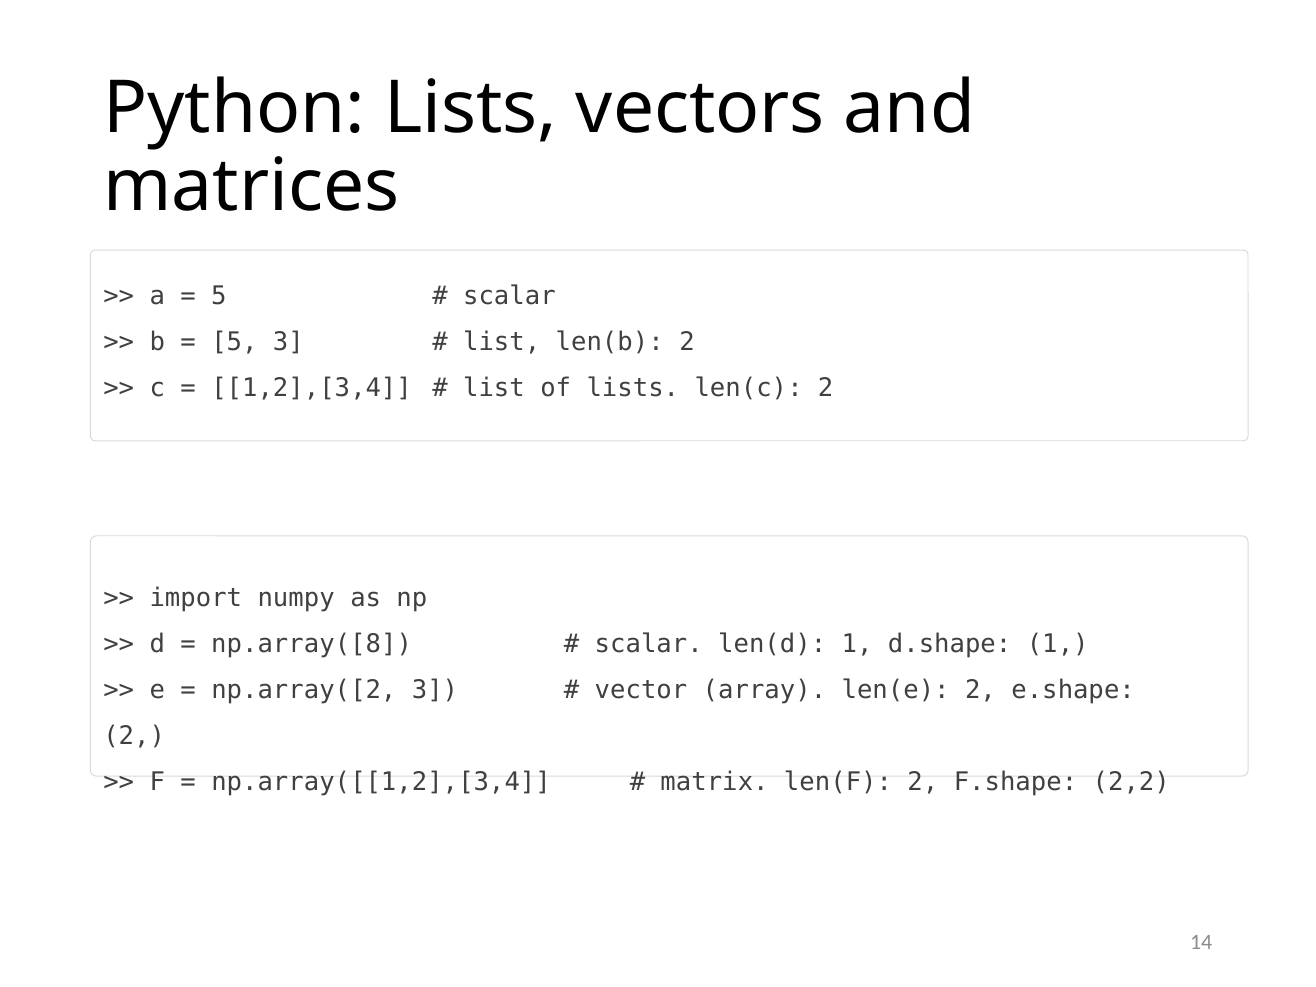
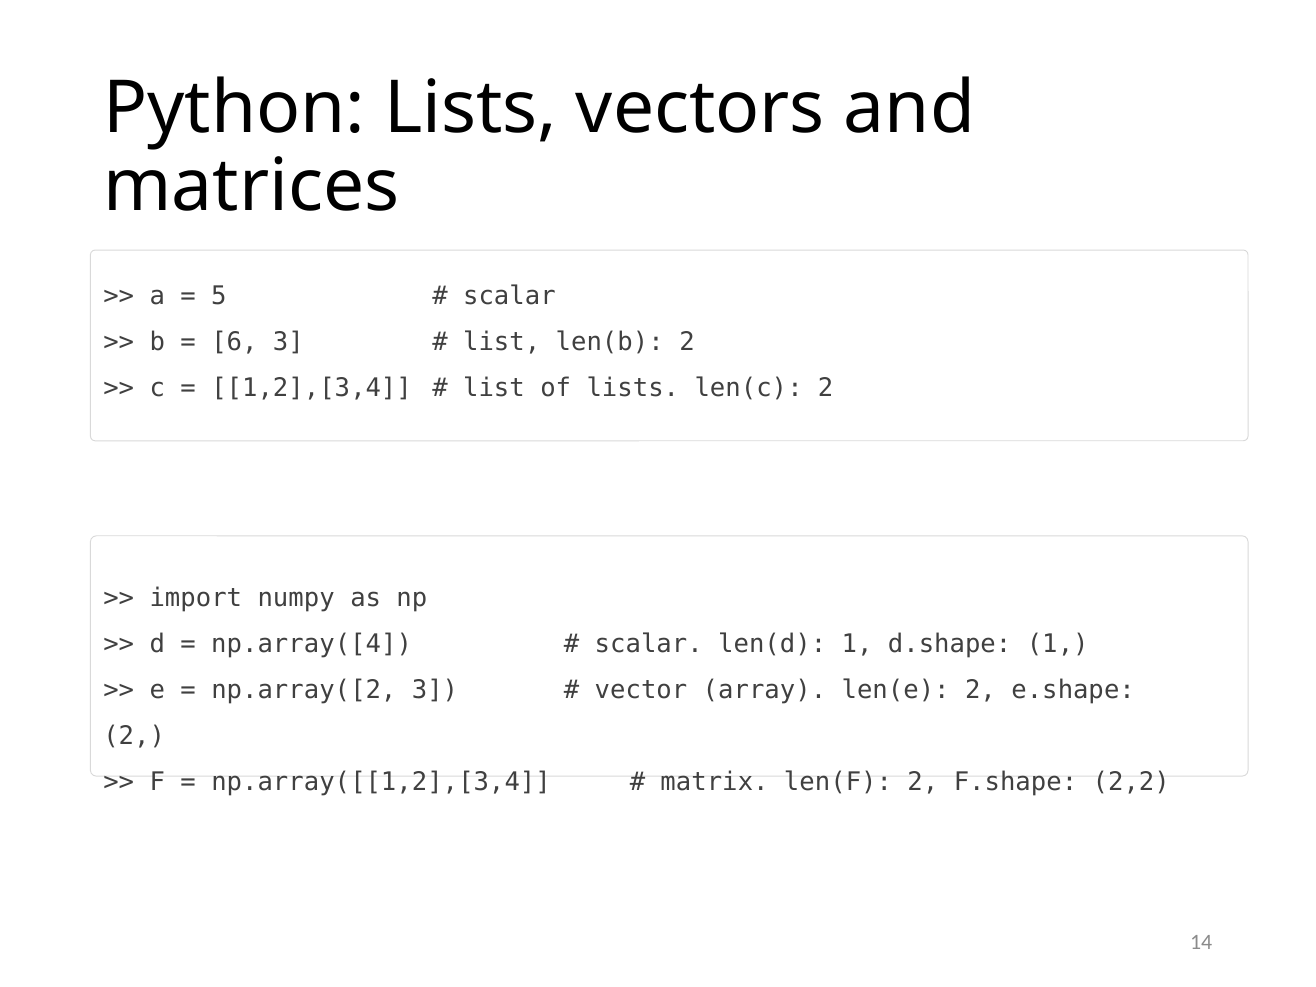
5 at (234, 342): 5 -> 6
np.array([8: np.array([8 -> np.array([4
